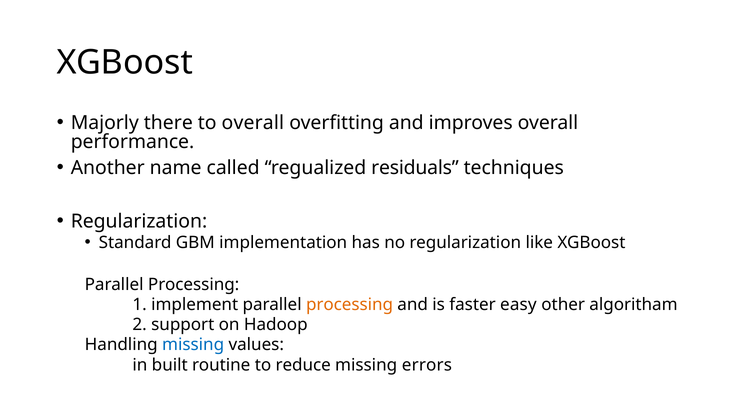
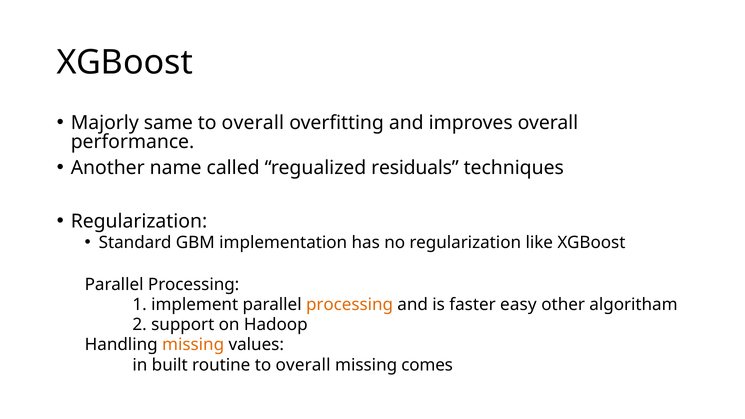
there: there -> same
missing at (193, 345) colour: blue -> orange
routine to reduce: reduce -> overall
errors: errors -> comes
